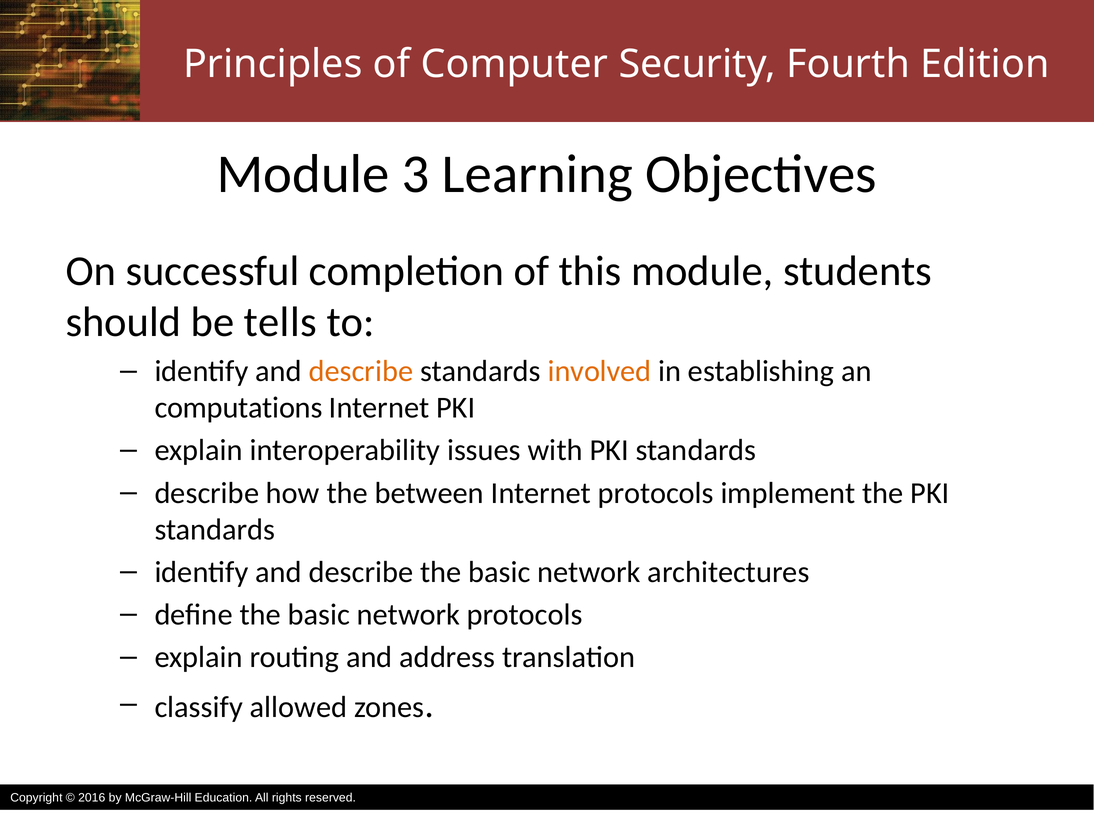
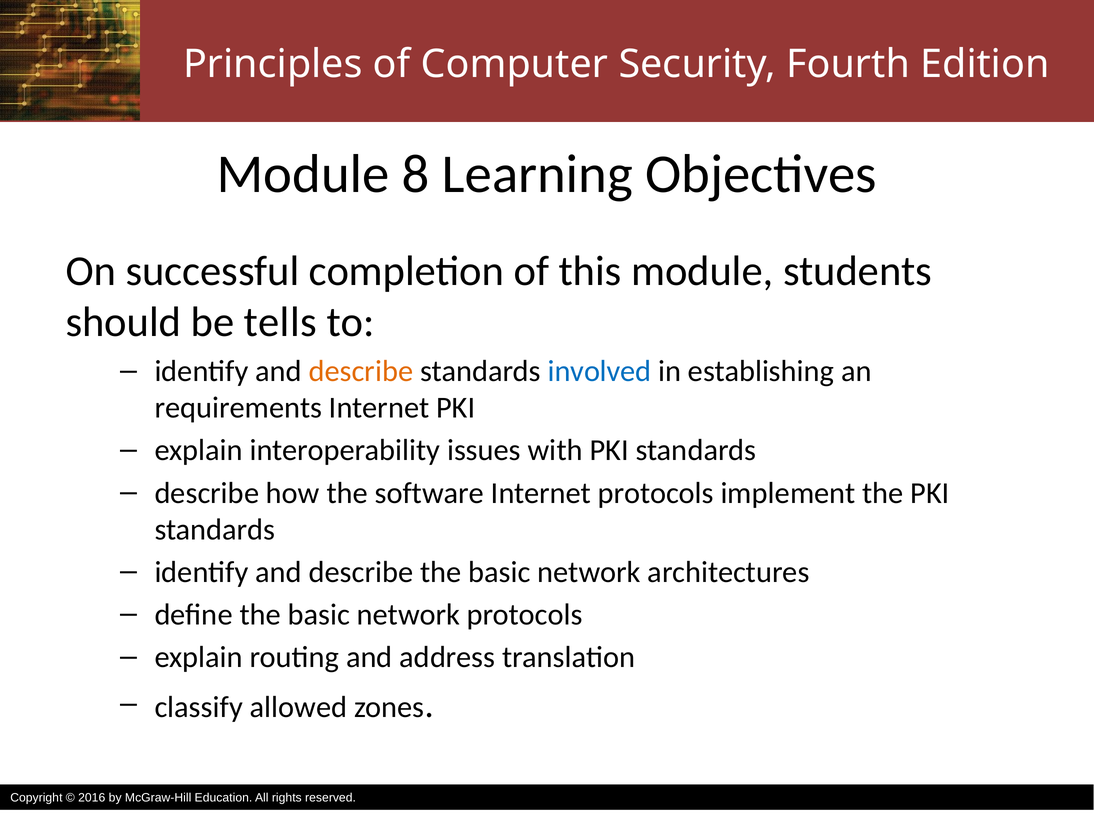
3: 3 -> 8
involved colour: orange -> blue
computations: computations -> requirements
between: between -> software
